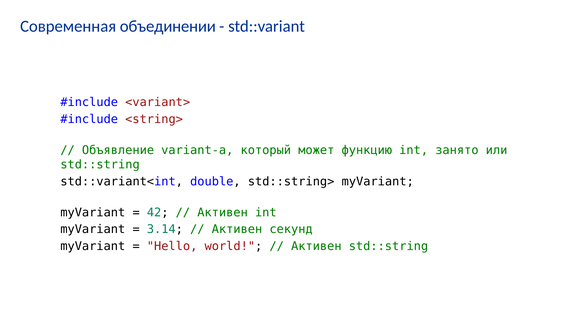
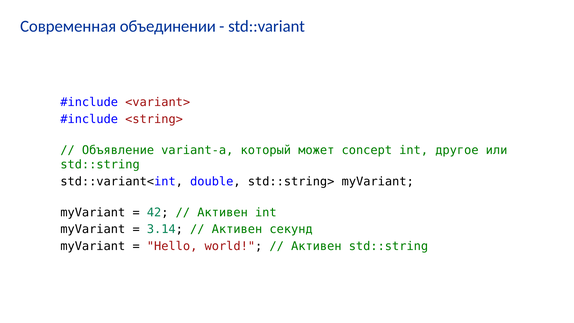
функцию: функцию -> concept
занято: занято -> другое
